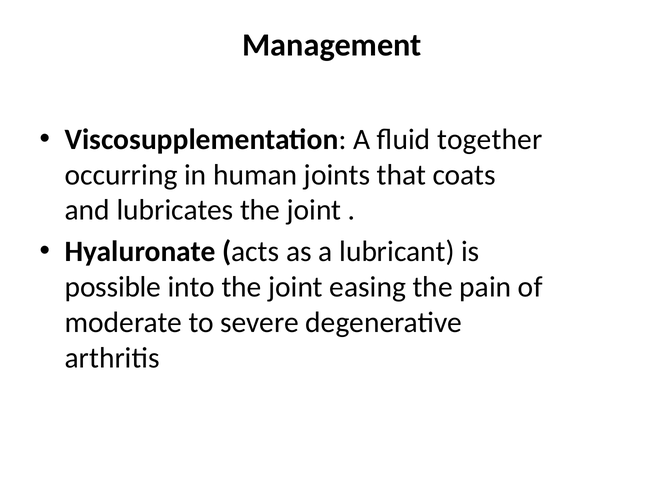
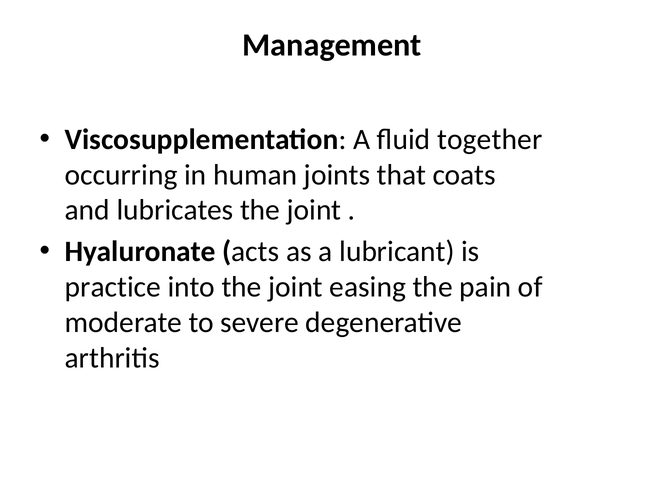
possible: possible -> practice
